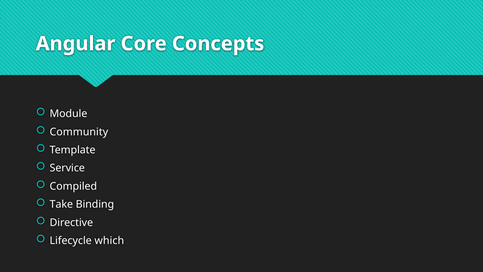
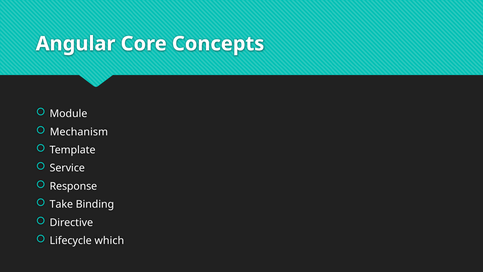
Community: Community -> Mechanism
Compiled: Compiled -> Response
